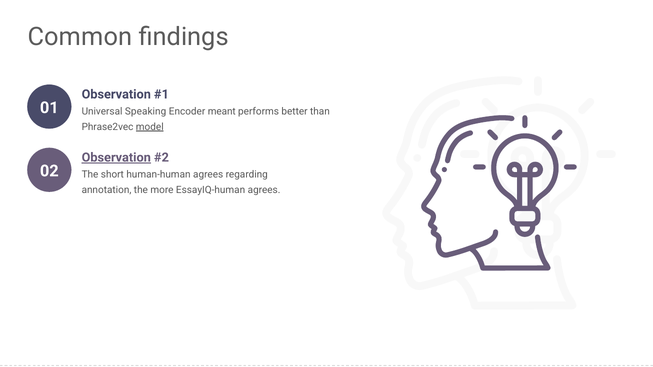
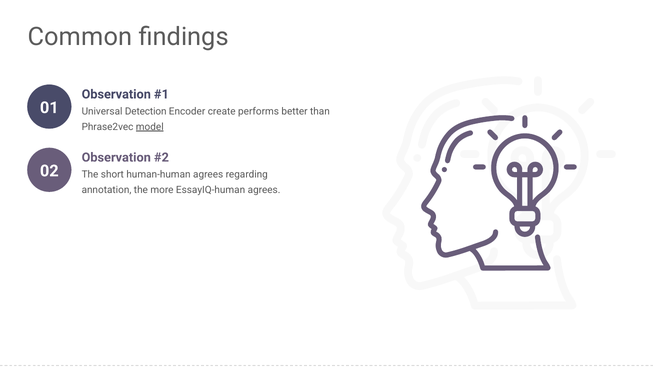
Speaking: Speaking -> Detection
meant: meant -> create
Observation at (116, 158) underline: present -> none
